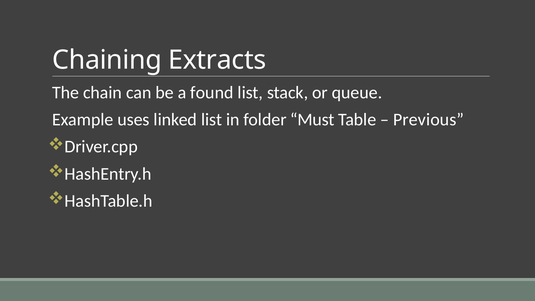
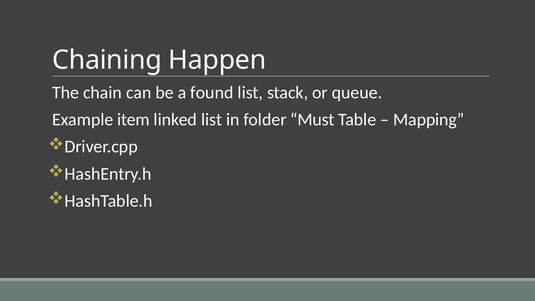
Extracts: Extracts -> Happen
uses: uses -> item
Previous: Previous -> Mapping
